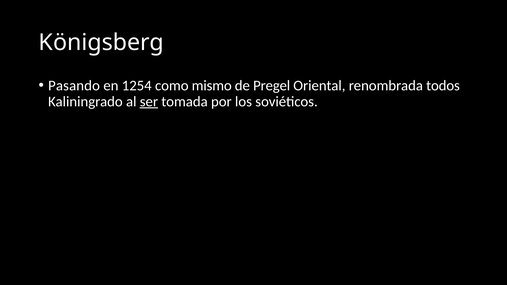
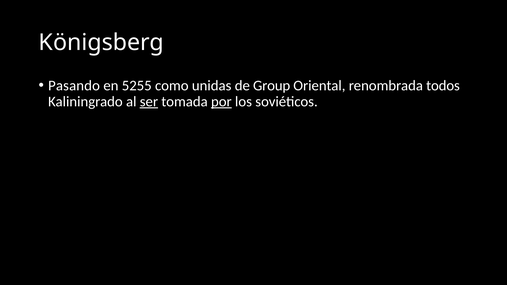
1254: 1254 -> 5255
mismo: mismo -> unidas
Pregel: Pregel -> Group
por underline: none -> present
